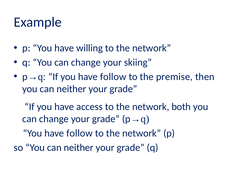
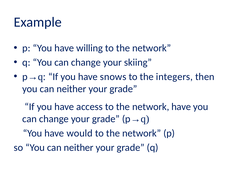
If you have follow: follow -> snows
premise: premise -> integers
network both: both -> have
follow at (80, 133): follow -> would
